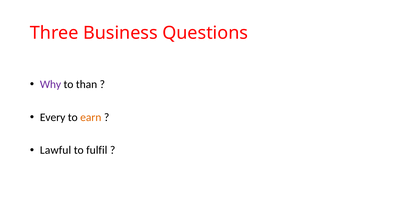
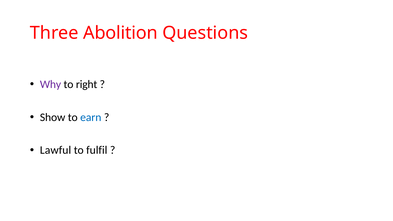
Business: Business -> Abolition
than: than -> right
Every: Every -> Show
earn colour: orange -> blue
